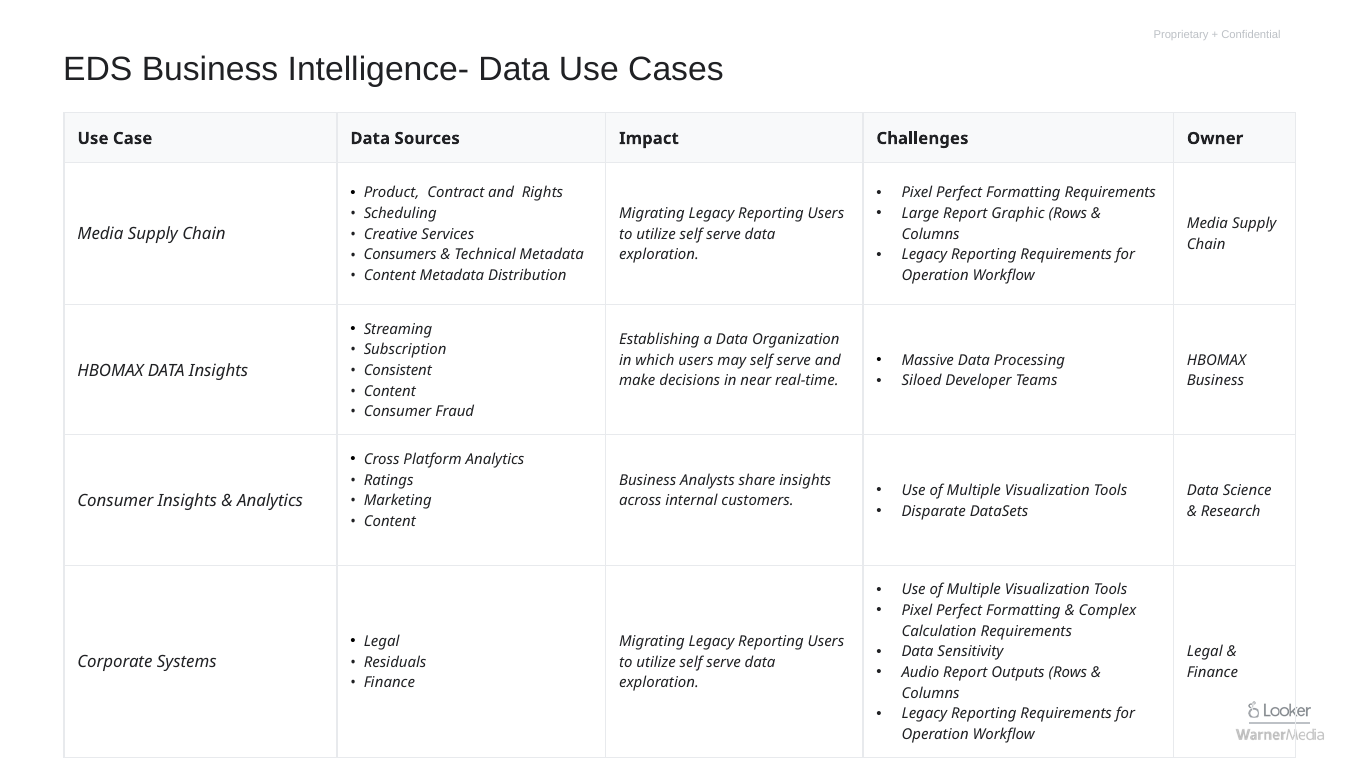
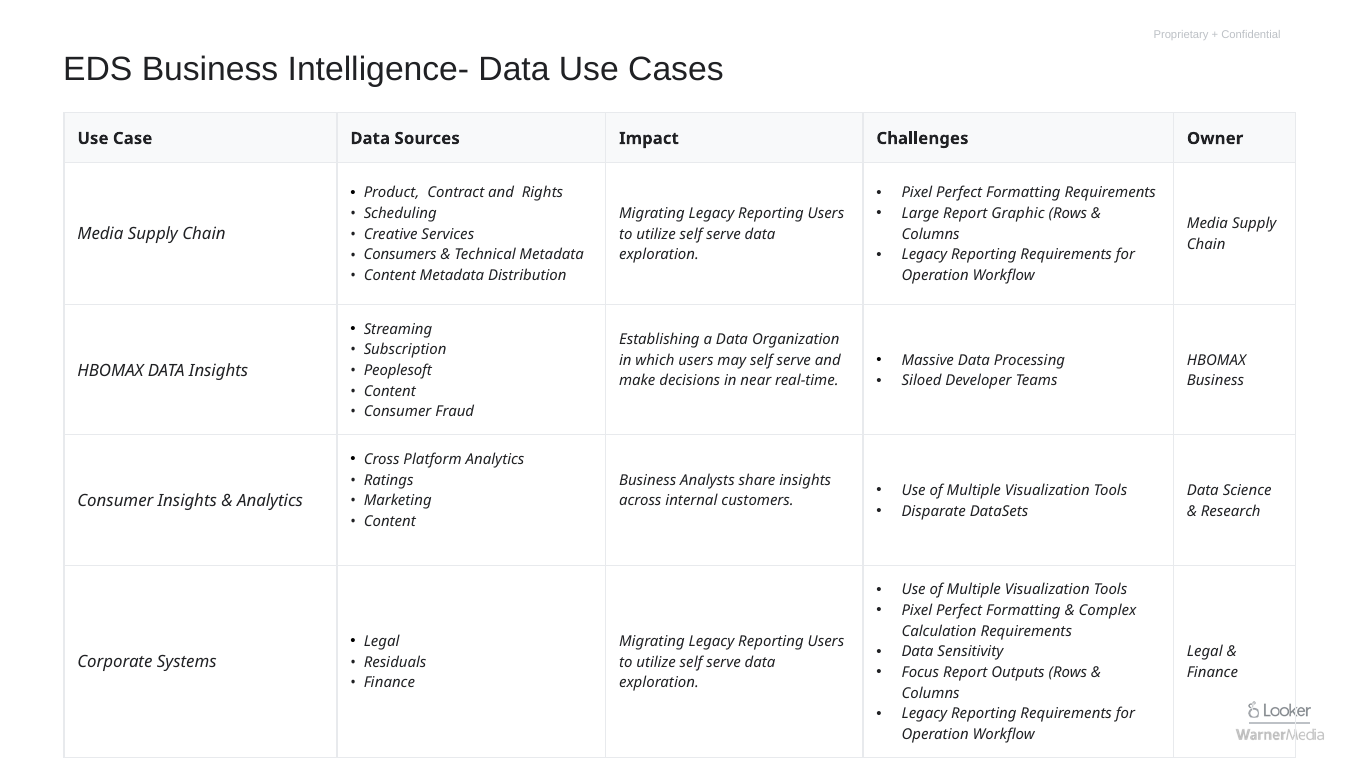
Consistent: Consistent -> Peoplesoft
Audio: Audio -> Focus
